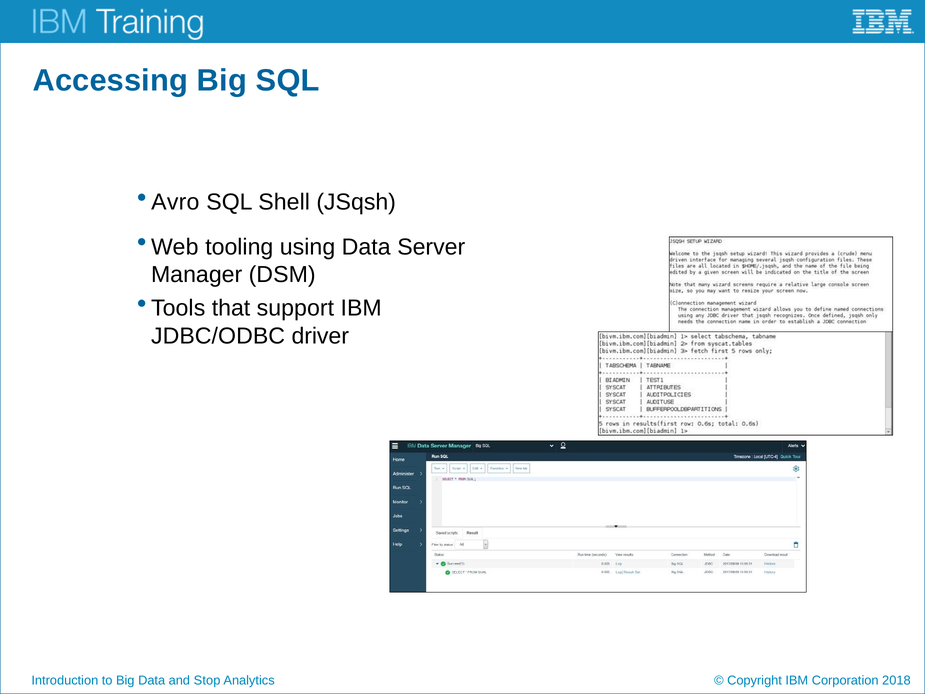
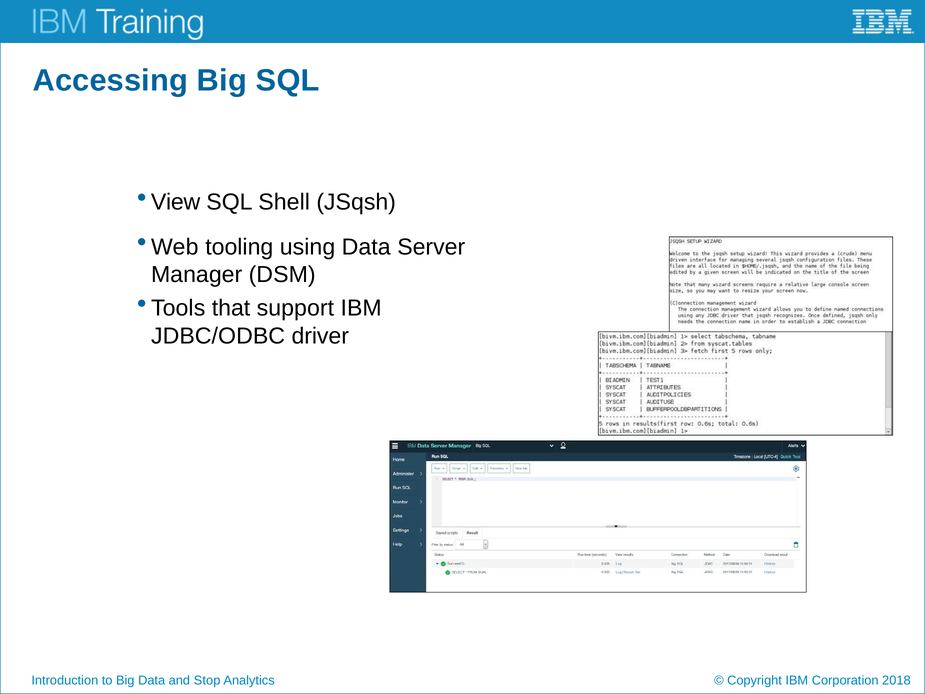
Avro: Avro -> View
